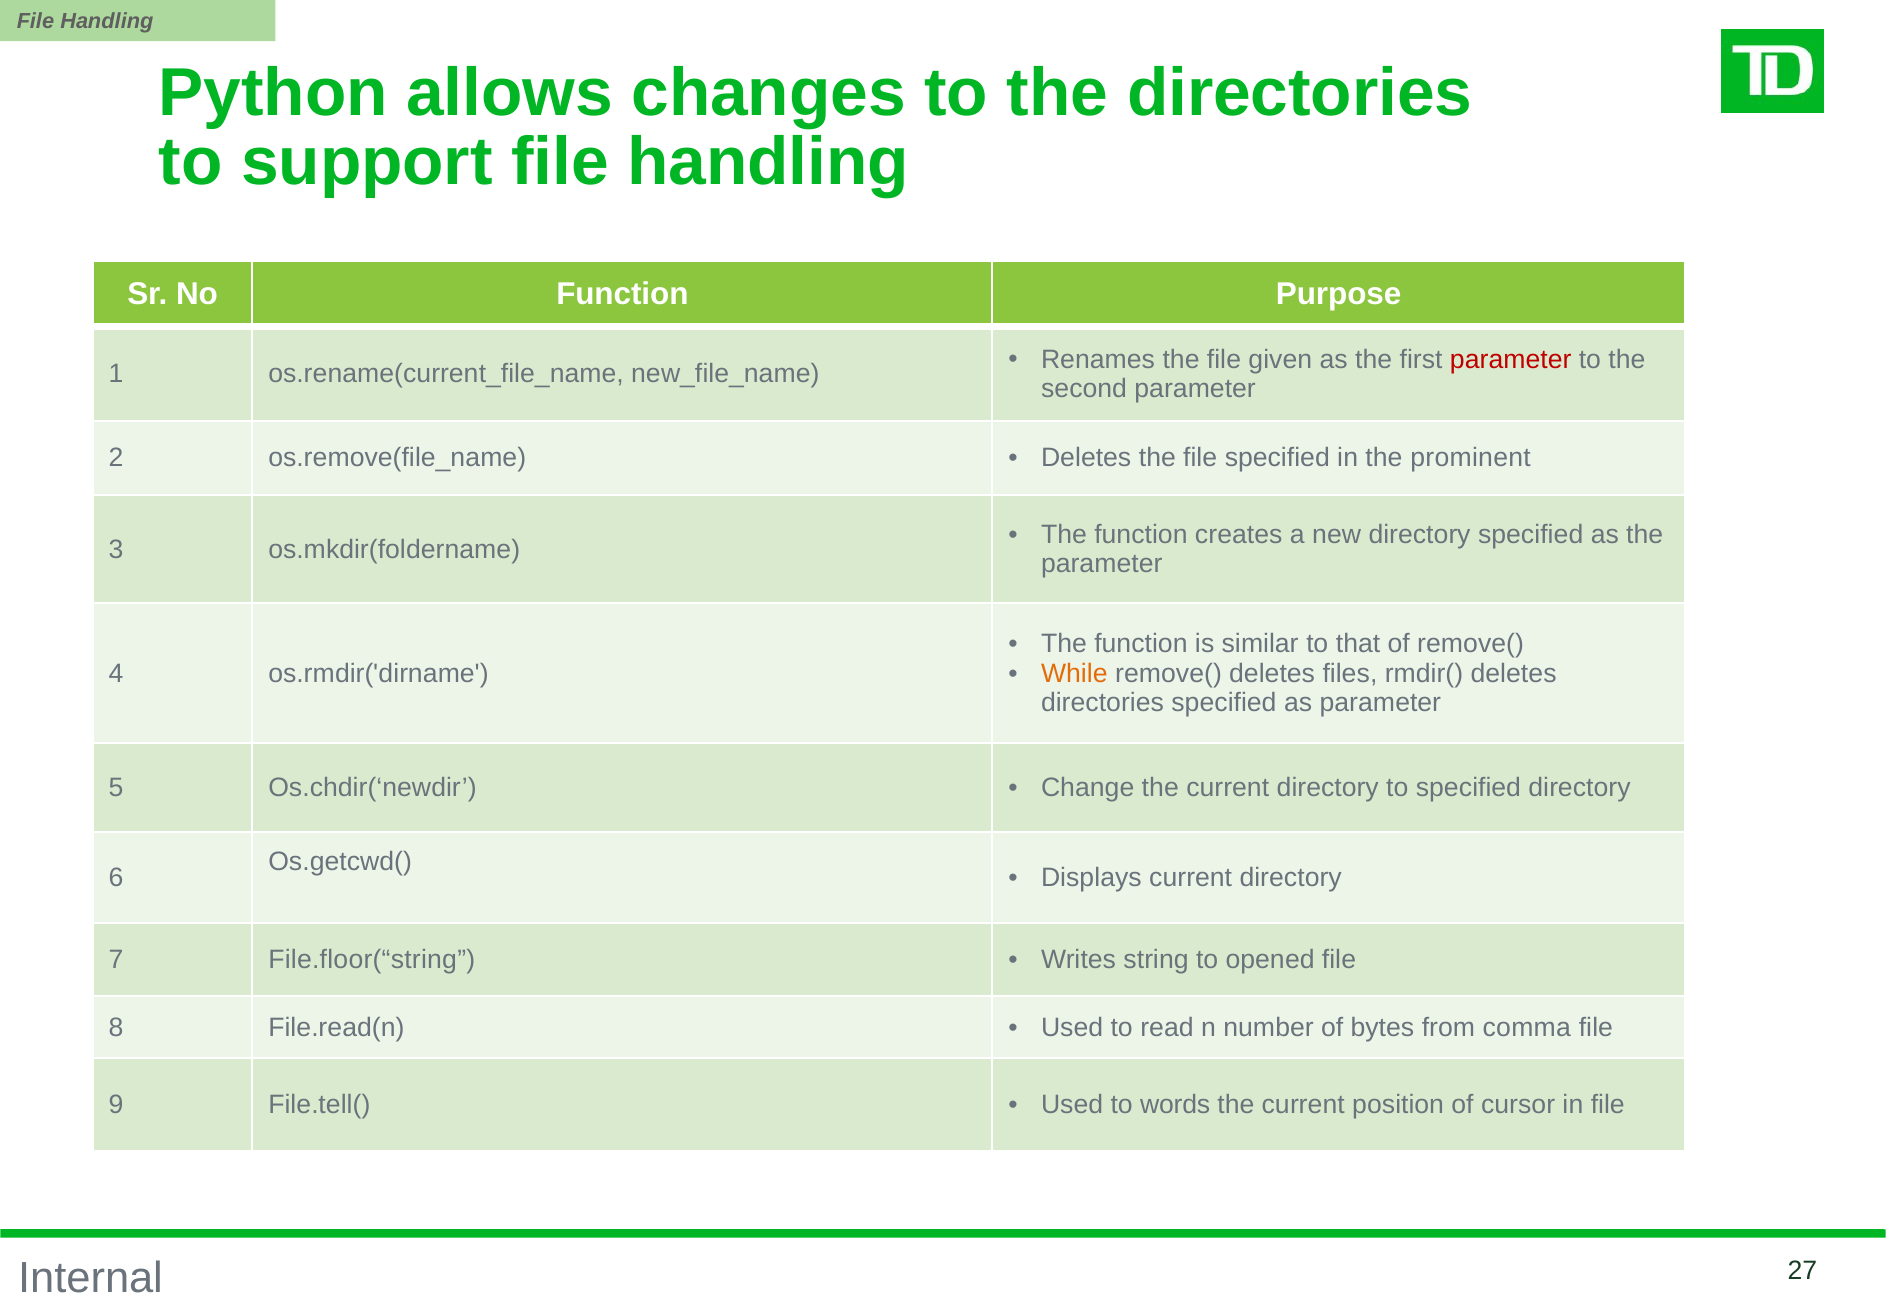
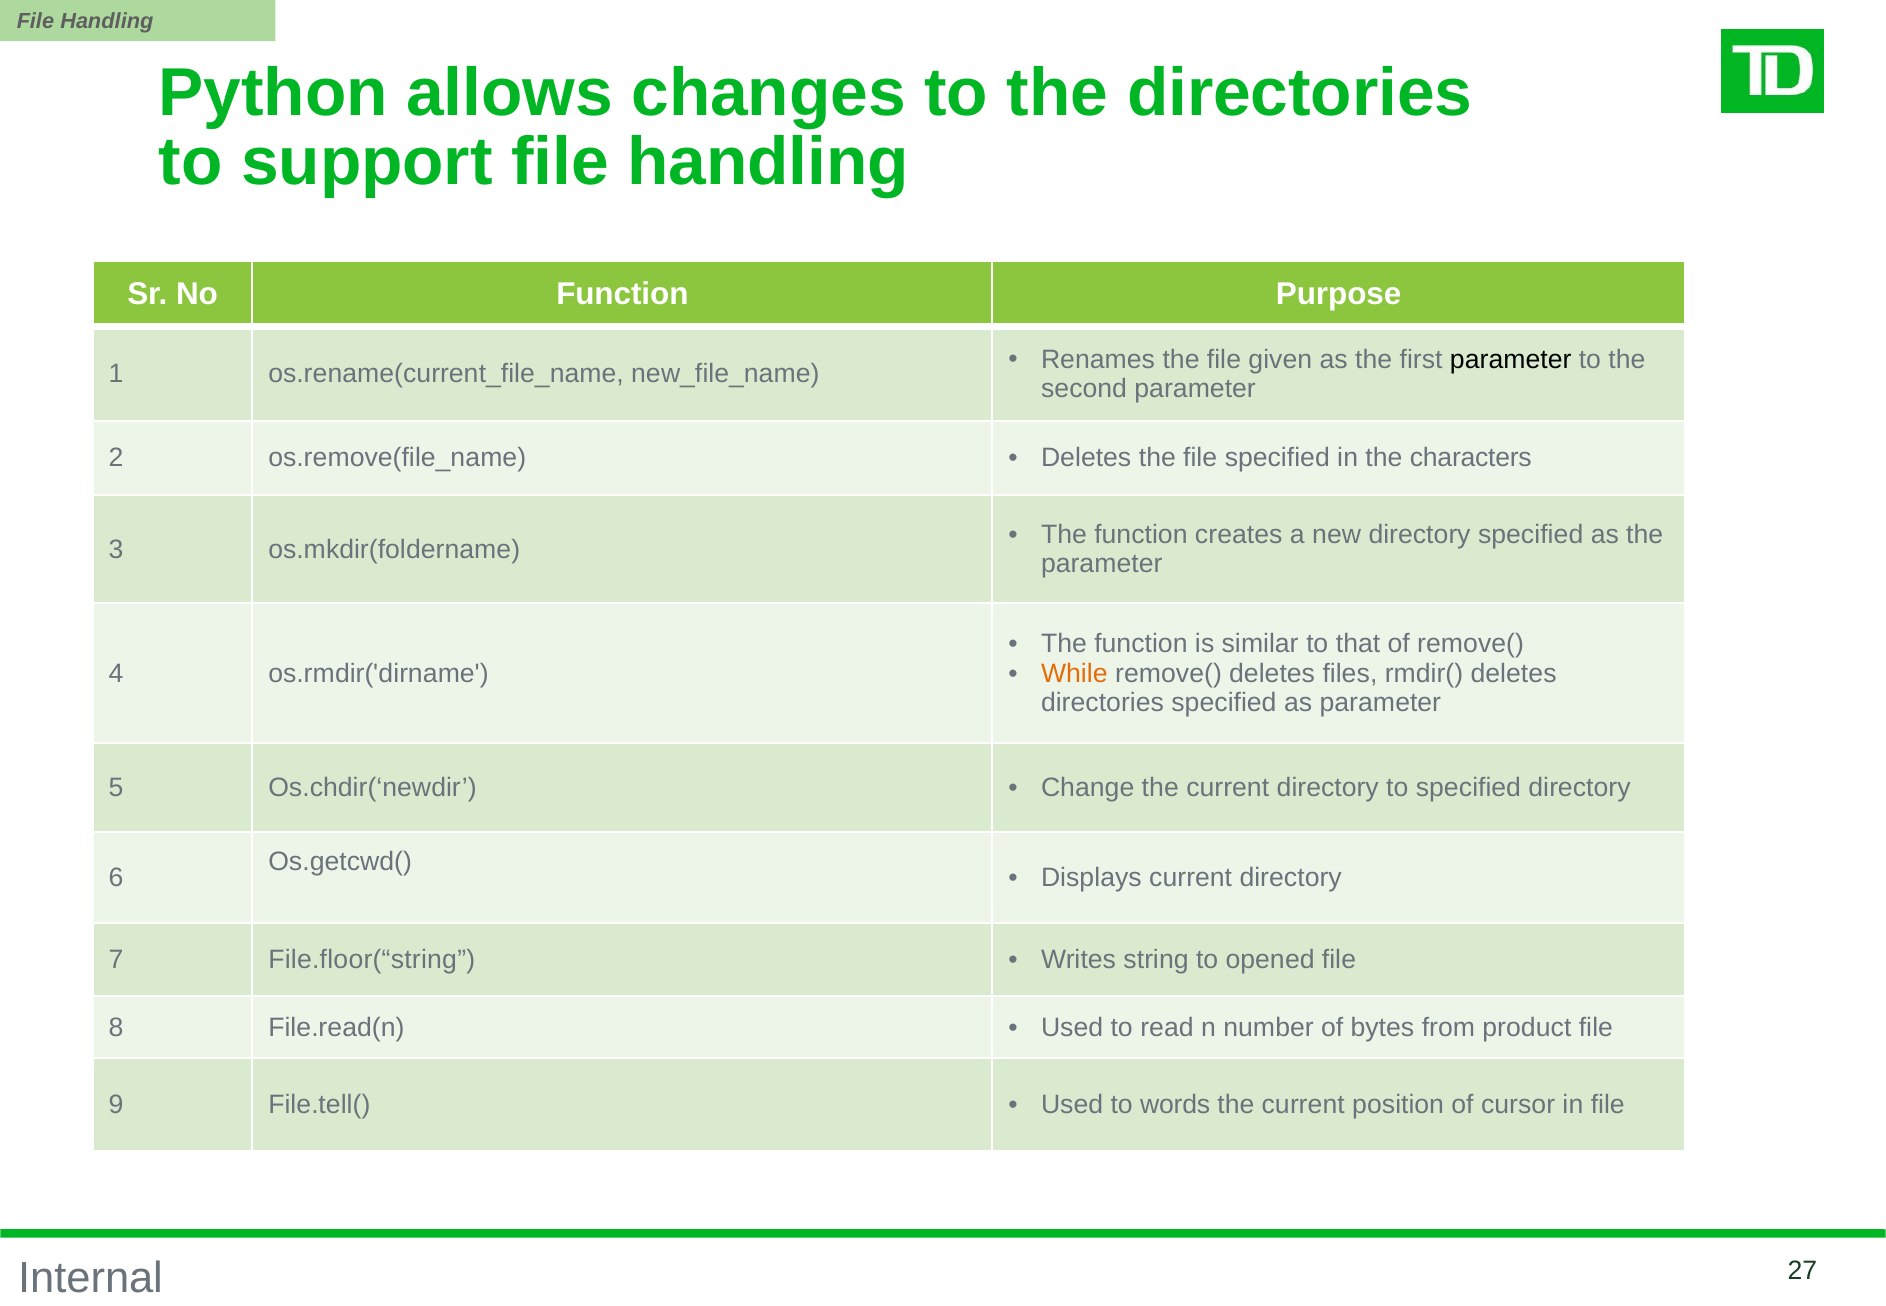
parameter at (1511, 359) colour: red -> black
prominent: prominent -> characters
comma: comma -> product
